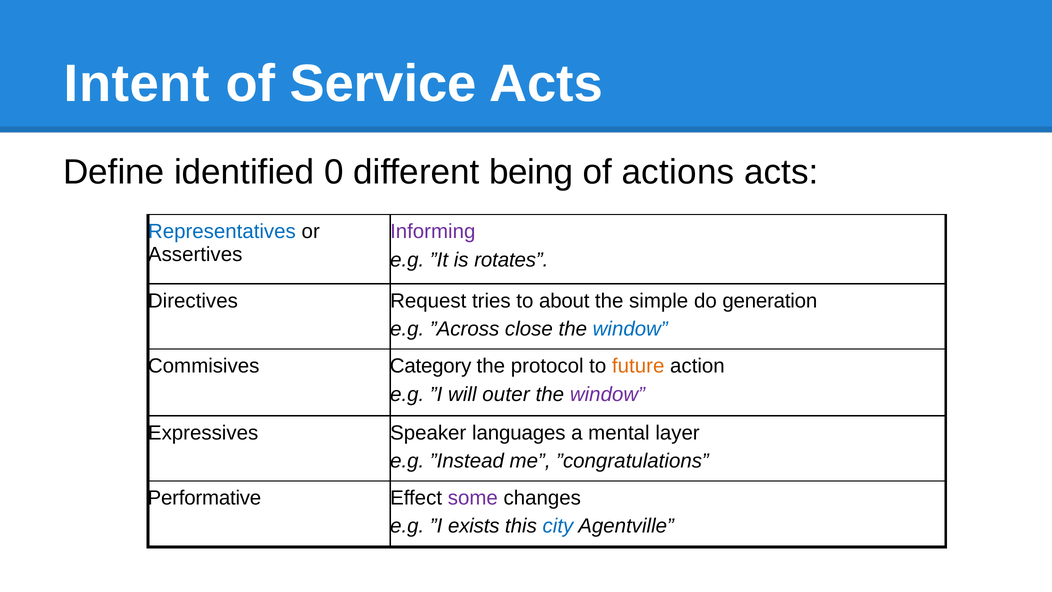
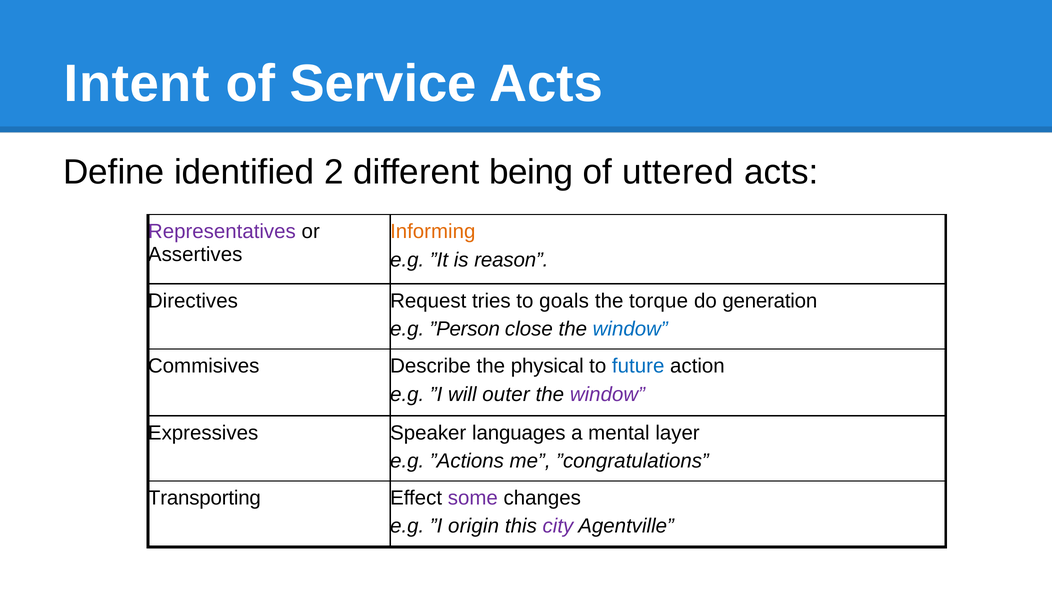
0: 0 -> 2
actions: actions -> uttered
Representatives colour: blue -> purple
Informing colour: purple -> orange
rotates: rotates -> reason
about: about -> goals
simple: simple -> torque
”Across: ”Across -> ”Person
Category: Category -> Describe
protocol: protocol -> physical
future colour: orange -> blue
”Instead: ”Instead -> ”Actions
Performative: Performative -> Transporting
exists: exists -> origin
city colour: blue -> purple
